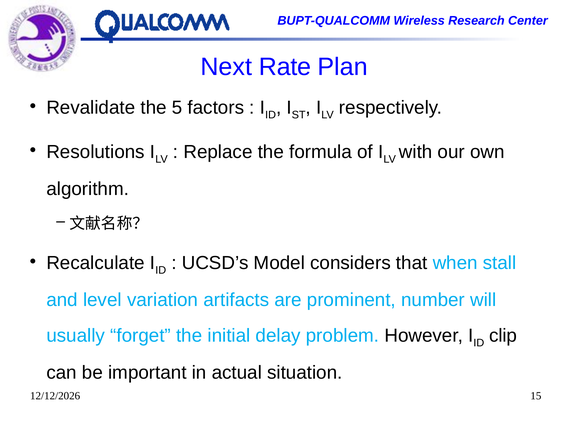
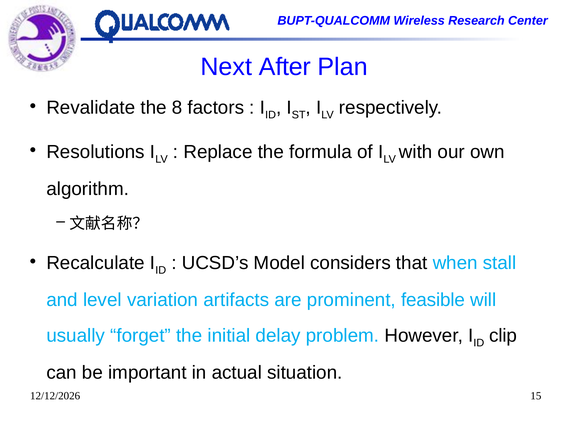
Rate: Rate -> After
5: 5 -> 8
number: number -> feasible
